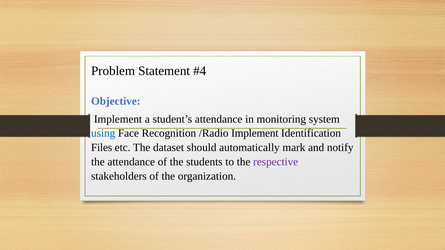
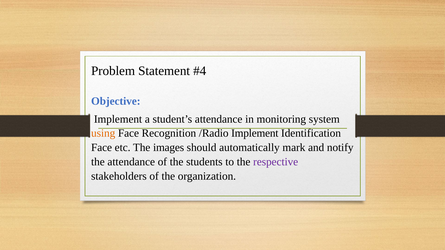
using colour: blue -> orange
Files at (102, 148): Files -> Face
dataset: dataset -> images
